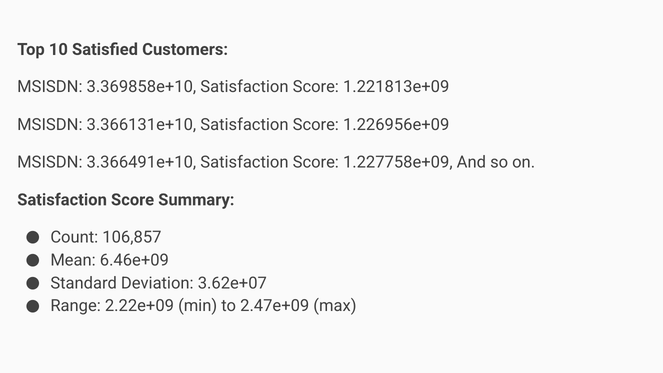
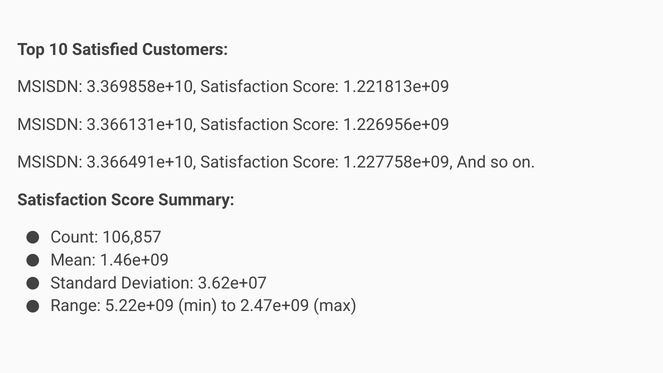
6.46e+09: 6.46e+09 -> 1.46e+09
2.22e+09: 2.22e+09 -> 5.22e+09
